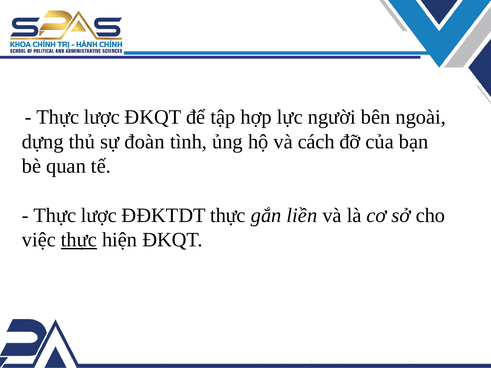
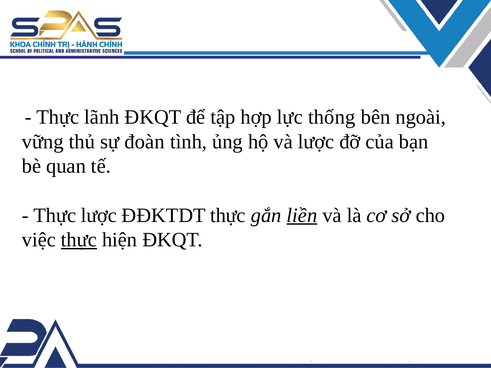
lược at (102, 117): lược -> lãnh
người: người -> thống
dựng: dựng -> vững
và cách: cách -> lược
liền underline: none -> present
